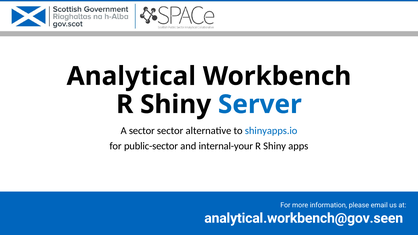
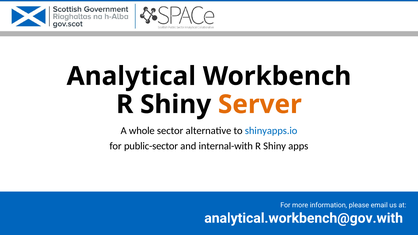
Server colour: blue -> orange
A sector: sector -> whole
internal-your: internal-your -> internal-with
analytical.workbench@gov.seen: analytical.workbench@gov.seen -> analytical.workbench@gov.with
